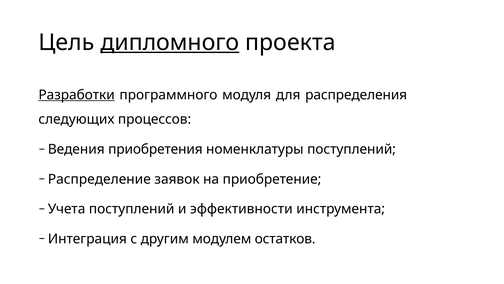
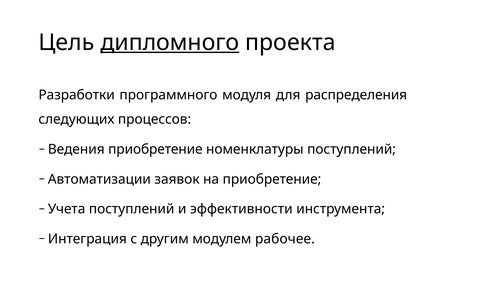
Разработки underline: present -> none
Ведения приобретения: приобретения -> приобретение
Распределение: Распределение -> Автоматизации
остатков: остатков -> рабочее
